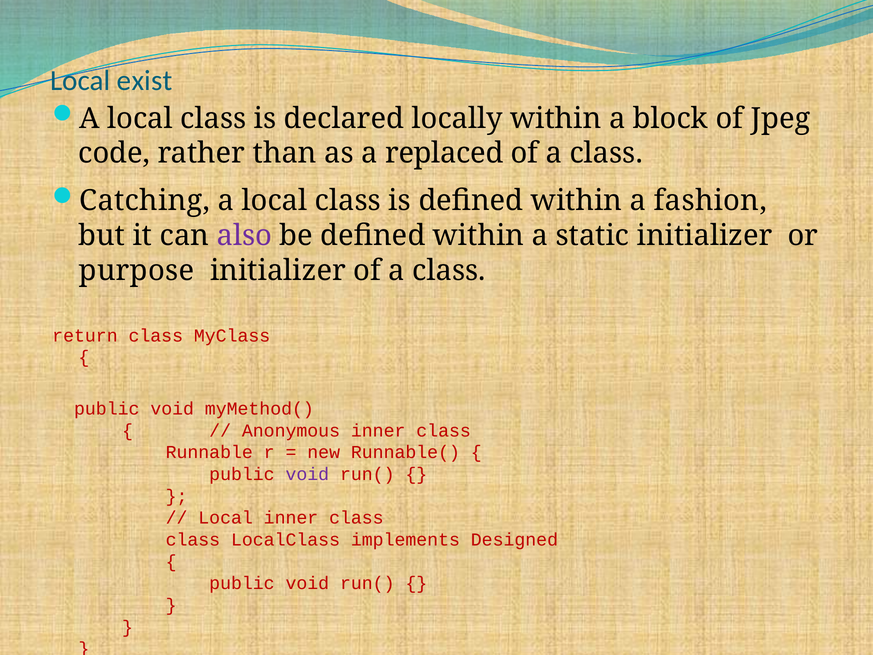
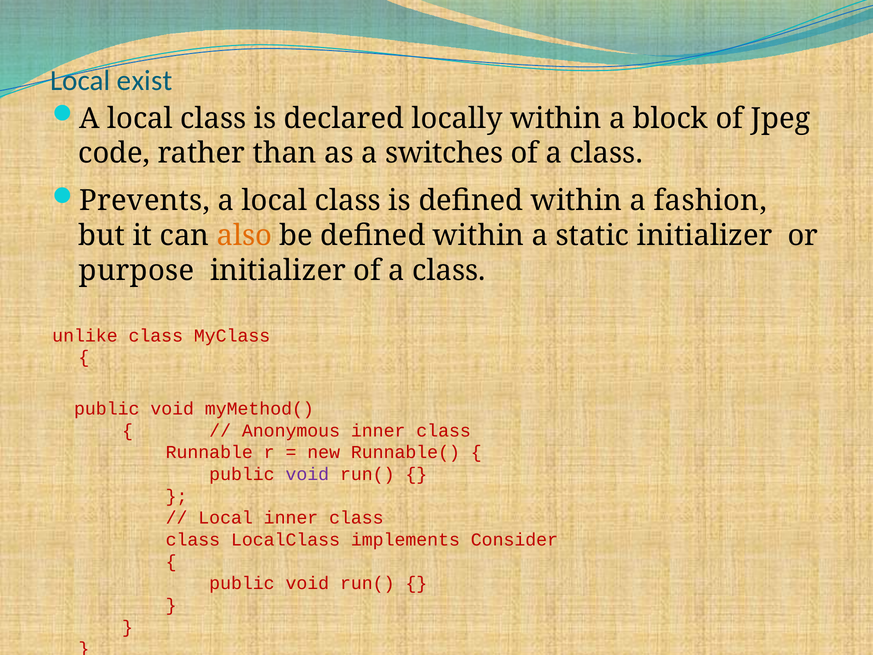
replaced: replaced -> switches
Catching: Catching -> Prevents
also colour: purple -> orange
return: return -> unlike
Designed: Designed -> Consider
